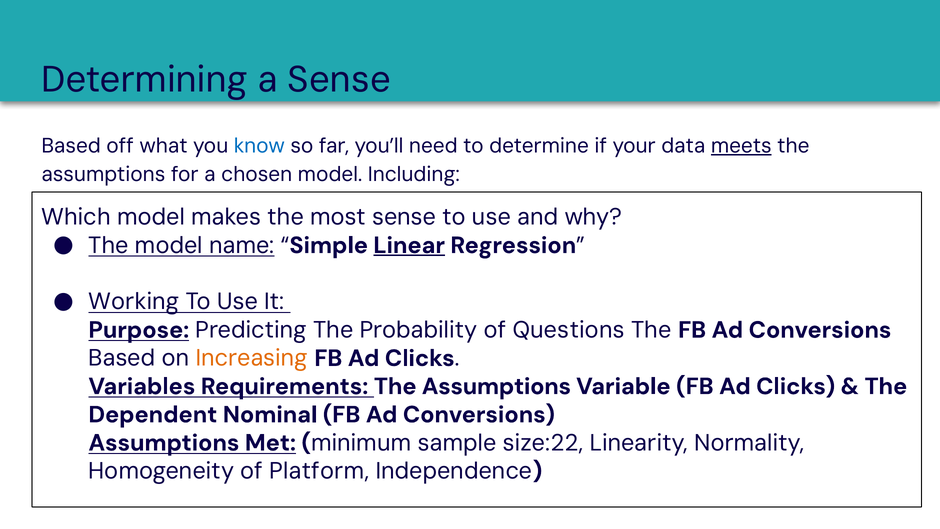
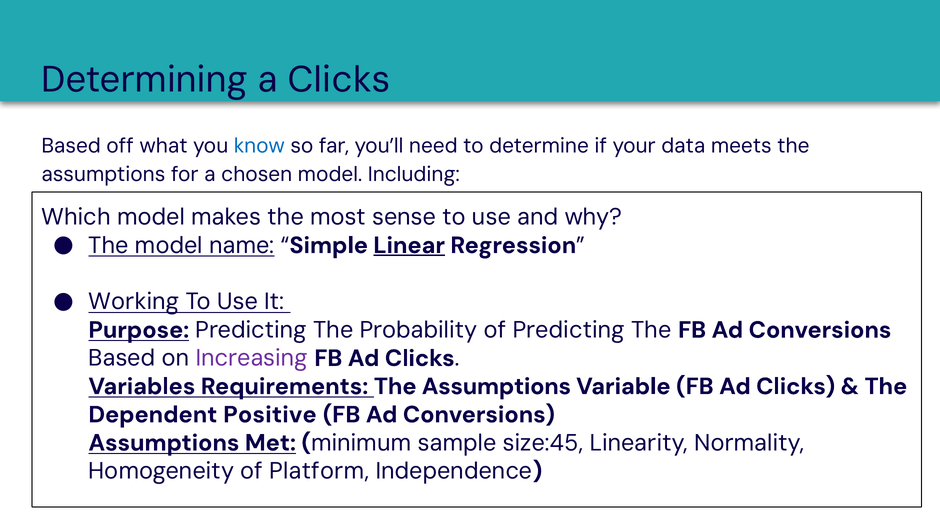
a Sense: Sense -> Clicks
meets underline: present -> none
of Questions: Questions -> Predicting
Increasing colour: orange -> purple
Nominal: Nominal -> Positive
size:22: size:22 -> size:45
